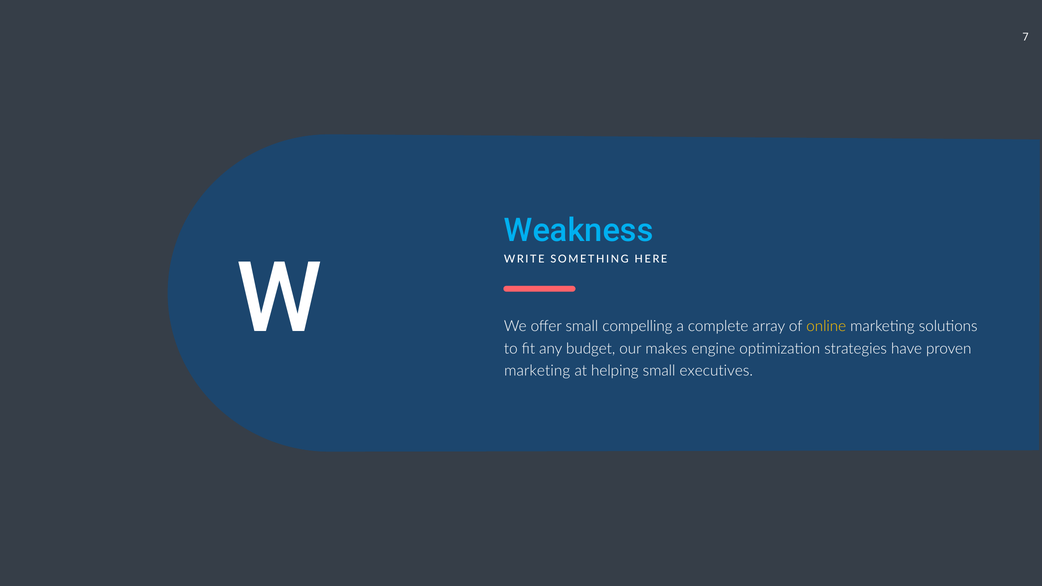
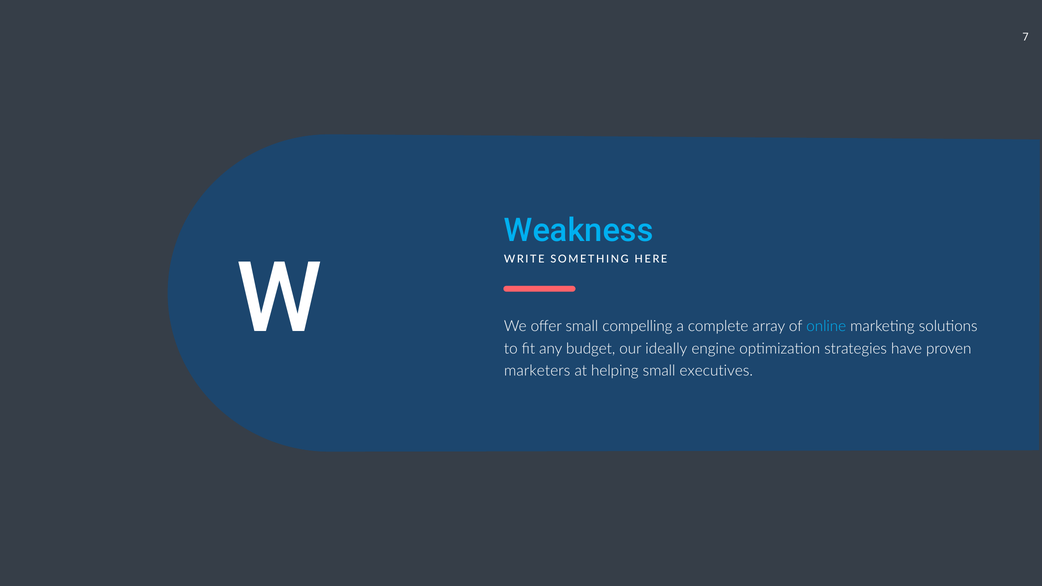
online colour: yellow -> light blue
makes: makes -> ideally
marketing at (537, 371): marketing -> marketers
